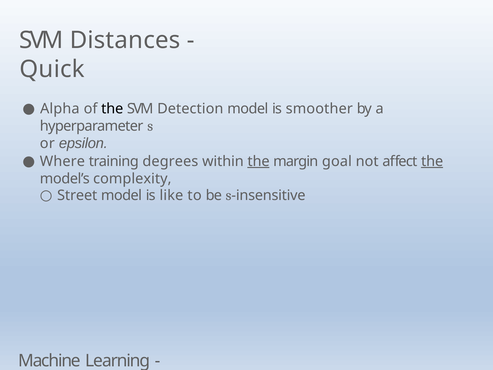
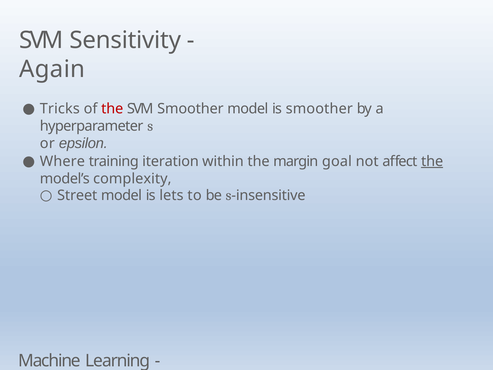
Distances: Distances -> Sensitivity
Quick: Quick -> Again
Alpha: Alpha -> Tricks
the at (112, 109) colour: black -> red
SVM Detection: Detection -> Smoother
degrees: degrees -> iteration
the at (259, 161) underline: present -> none
like: like -> lets
